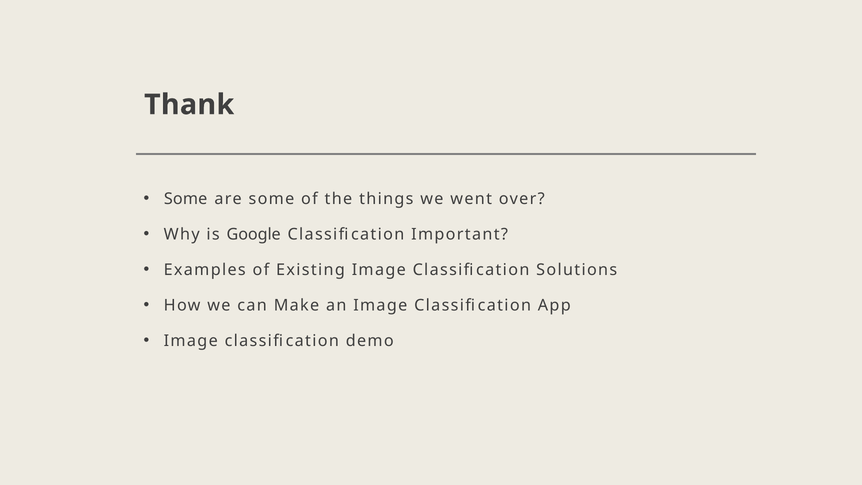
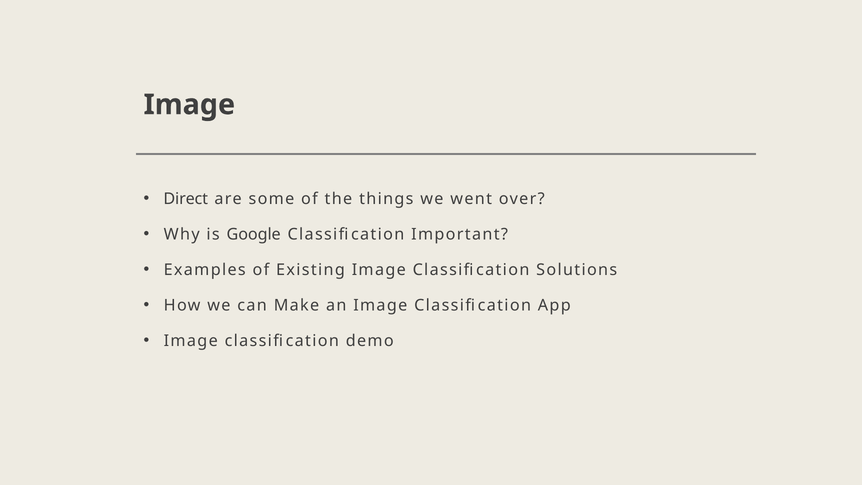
Thank at (189, 105): Thank -> Image
Some at (186, 199): Some -> Direct
